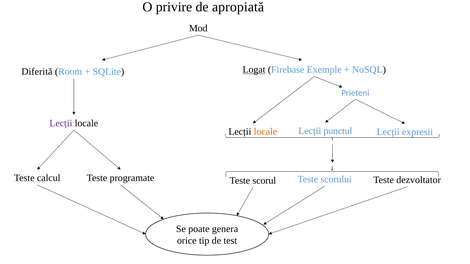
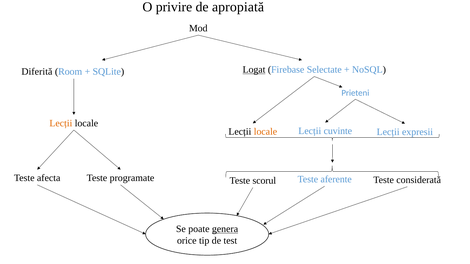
Exemple: Exemple -> Selectate
Lecții at (61, 123) colour: purple -> orange
punctul: punctul -> cuvinte
calcul: calcul -> afecta
scorului: scorului -> aferente
dezvoltator: dezvoltator -> considerată
genera underline: none -> present
